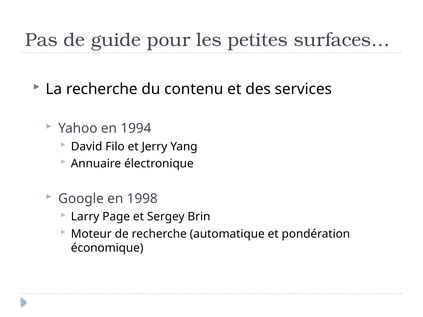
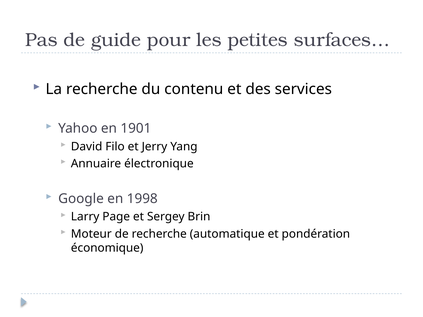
1994: 1994 -> 1901
